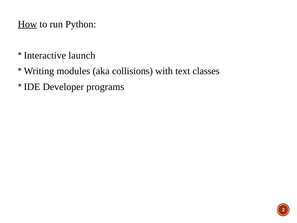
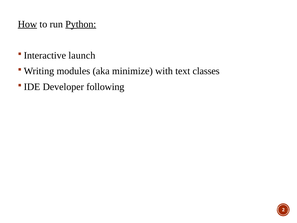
Python underline: none -> present
collisions: collisions -> minimize
programs: programs -> following
